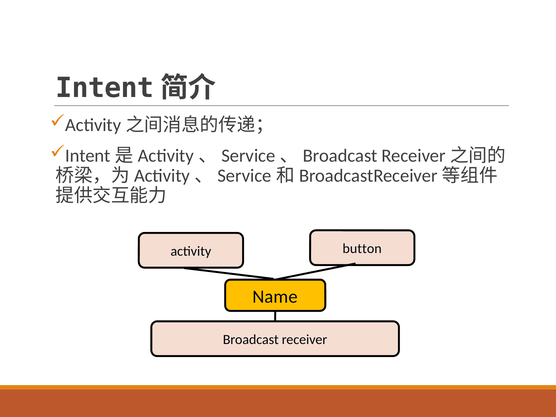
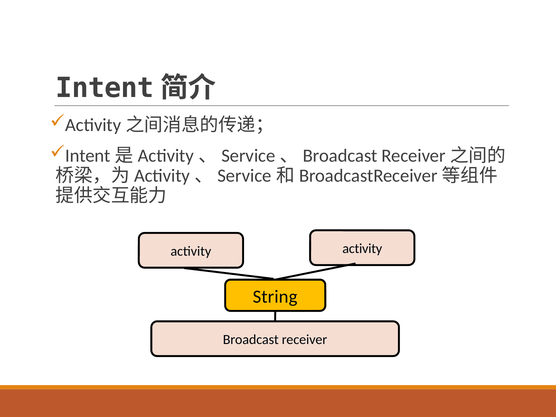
activity button: button -> activity
Name: Name -> String
